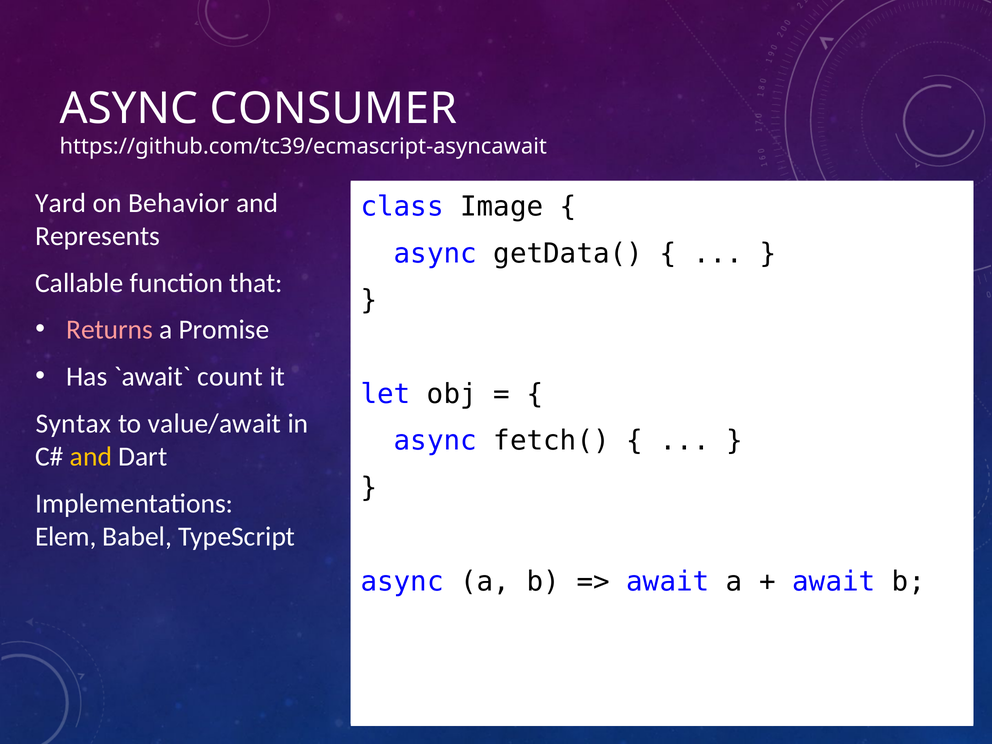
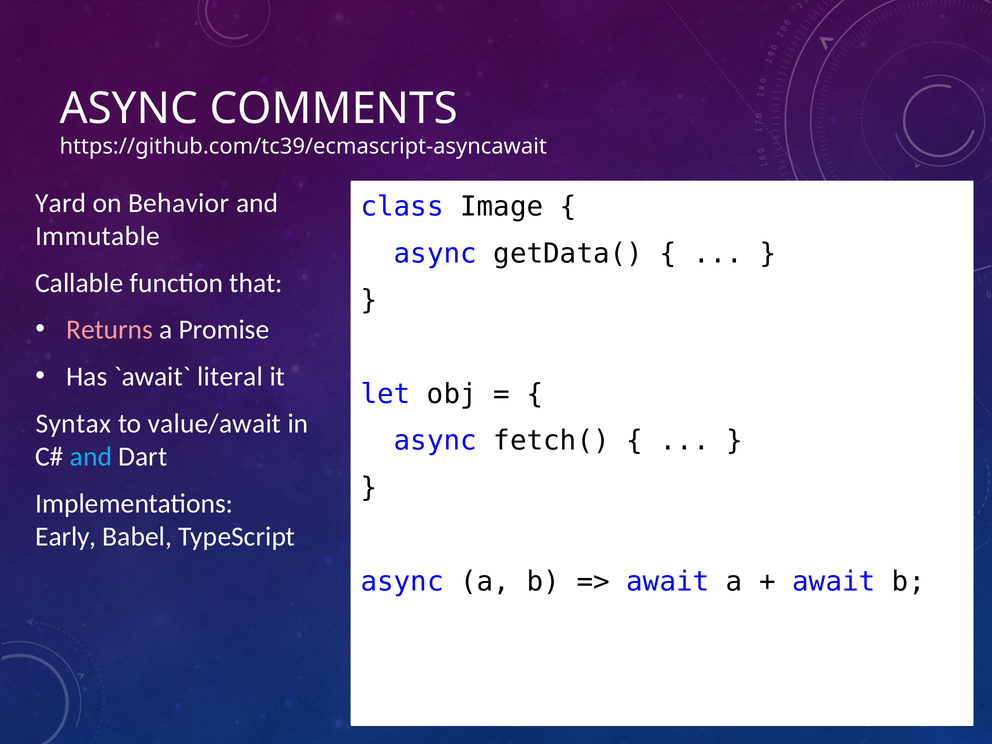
CONSUMER: CONSUMER -> COMMENTS
Represents: Represents -> Immutable
count: count -> literal
and at (91, 457) colour: yellow -> light blue
Elem: Elem -> Early
